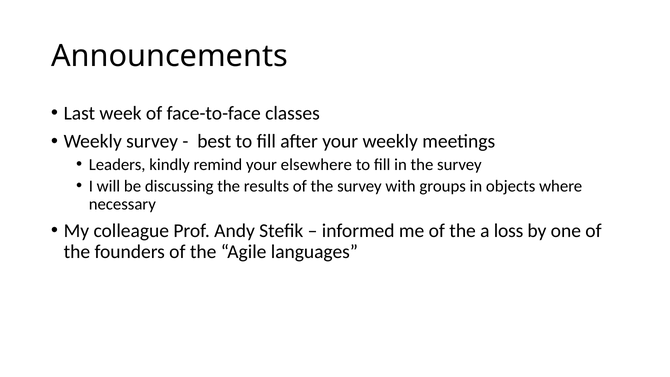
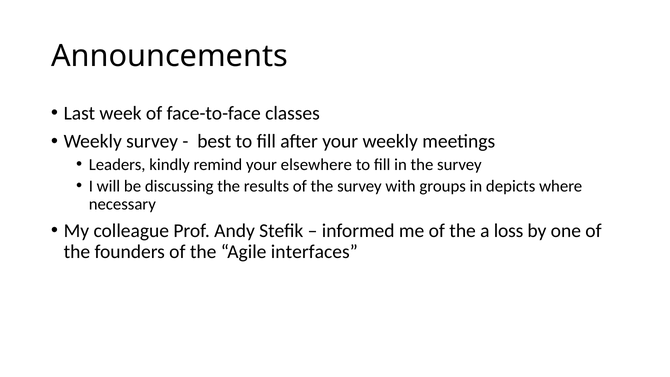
objects: objects -> depicts
languages: languages -> interfaces
